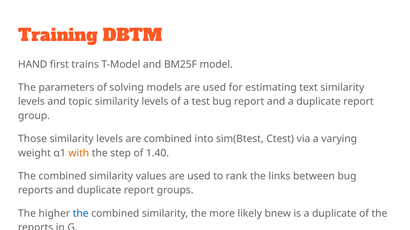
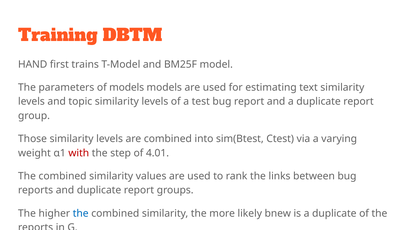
of solving: solving -> models
with colour: orange -> red
1.40: 1.40 -> 4.01
